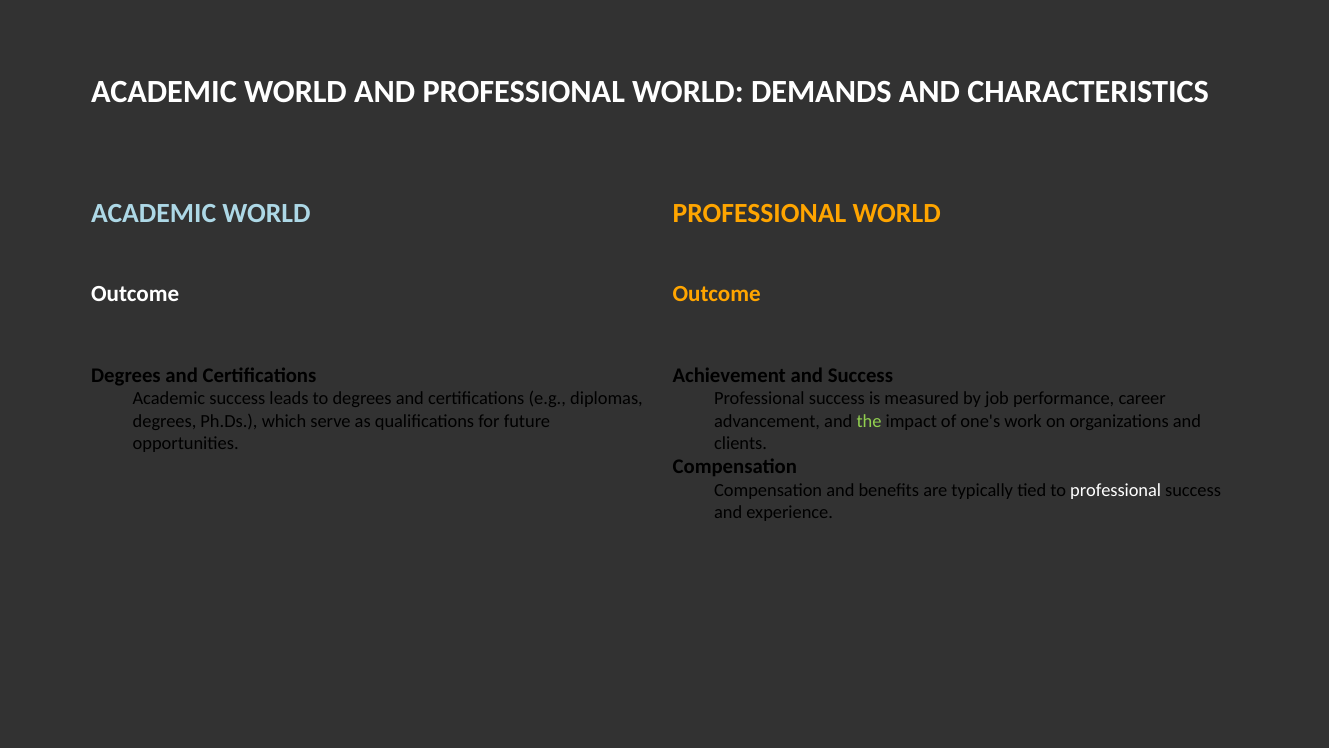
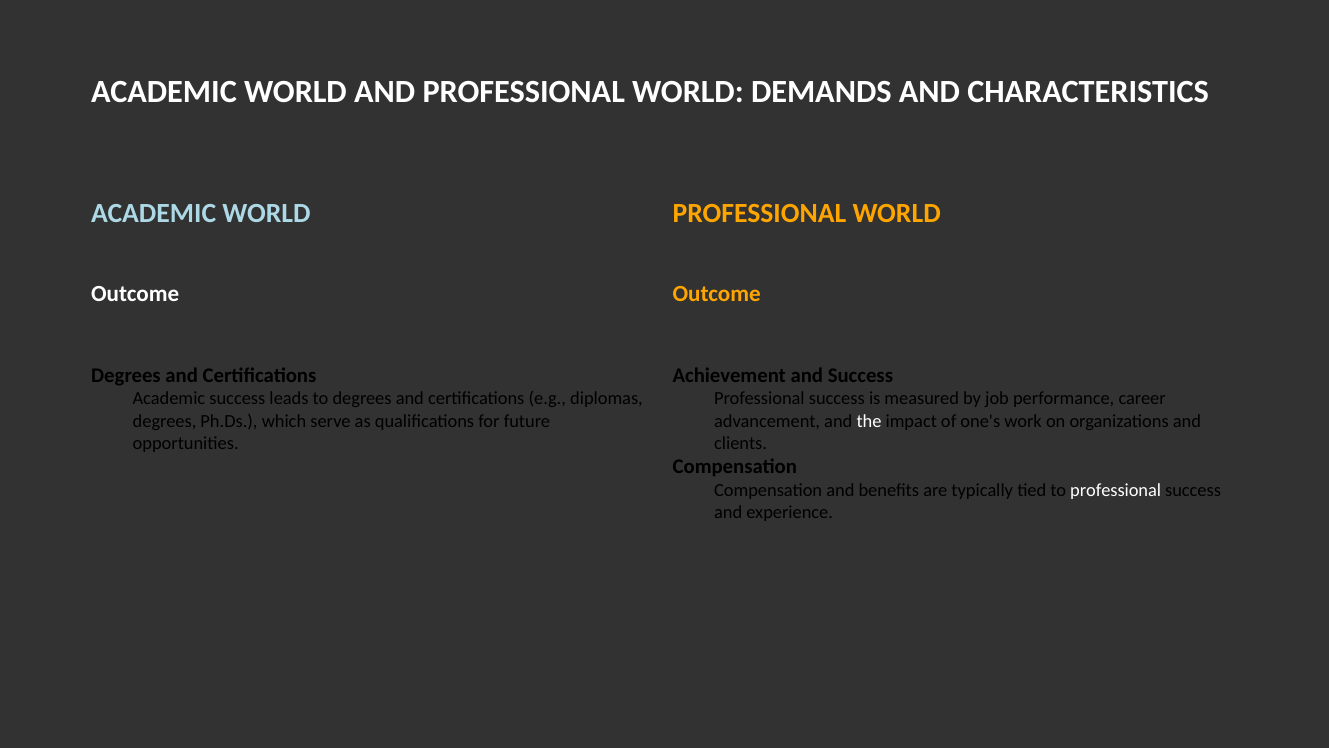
the colour: light green -> white
